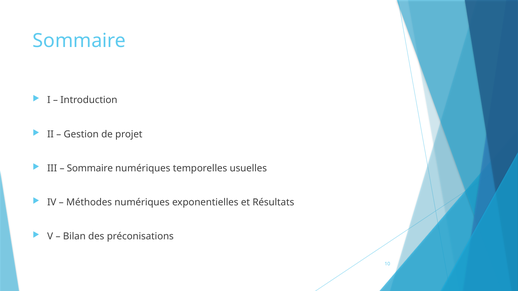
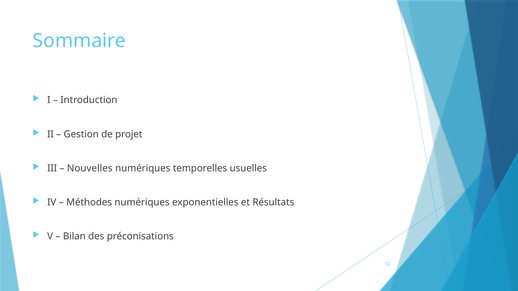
Sommaire at (90, 168): Sommaire -> Nouvelles
